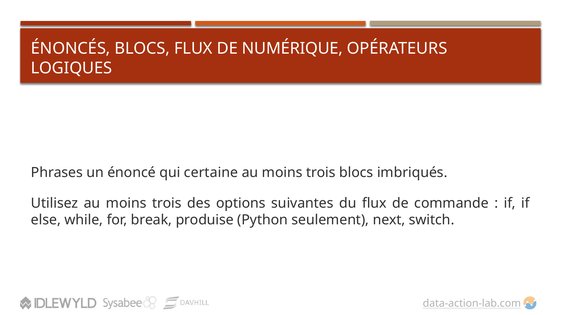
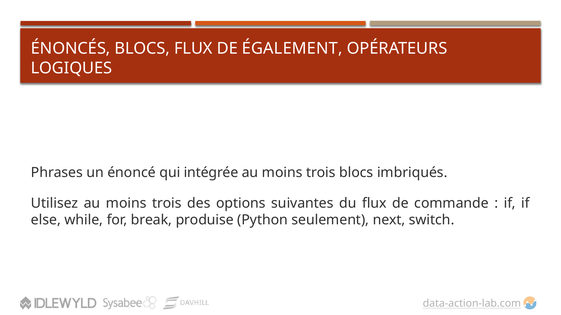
NUMÉRIQUE: NUMÉRIQUE -> ÉGALEMENT
certaine: certaine -> intégrée
